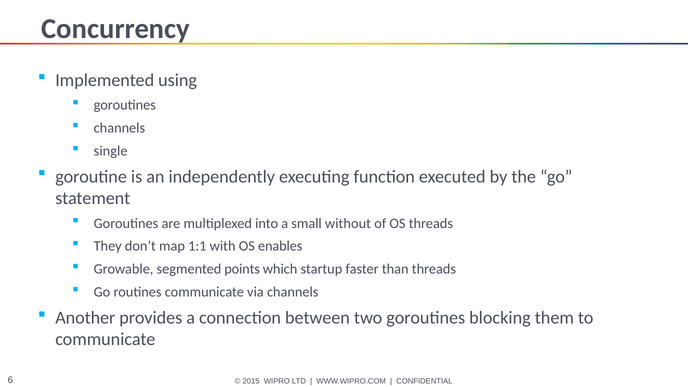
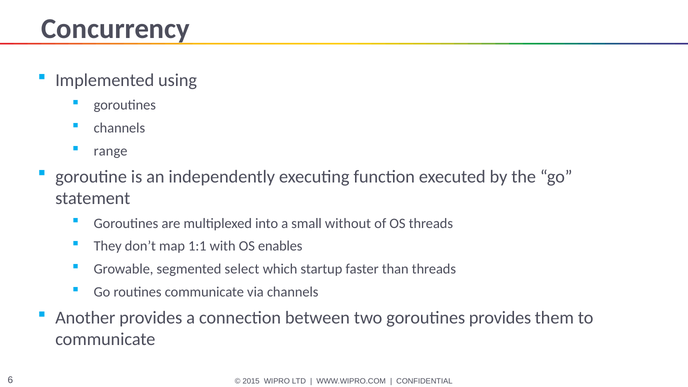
single: single -> range
points: points -> select
goroutines blocking: blocking -> provides
